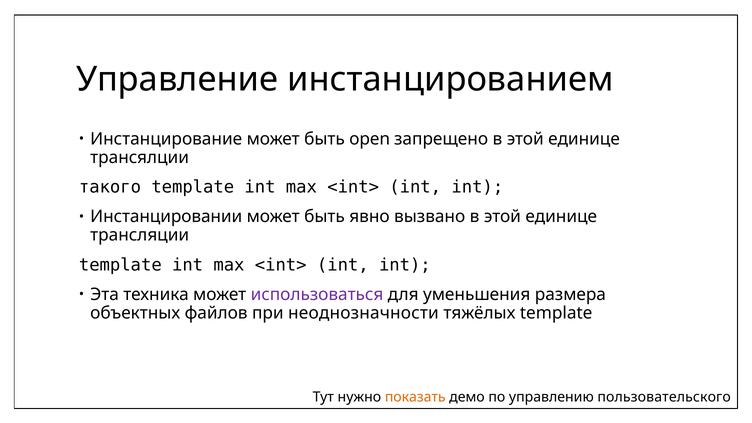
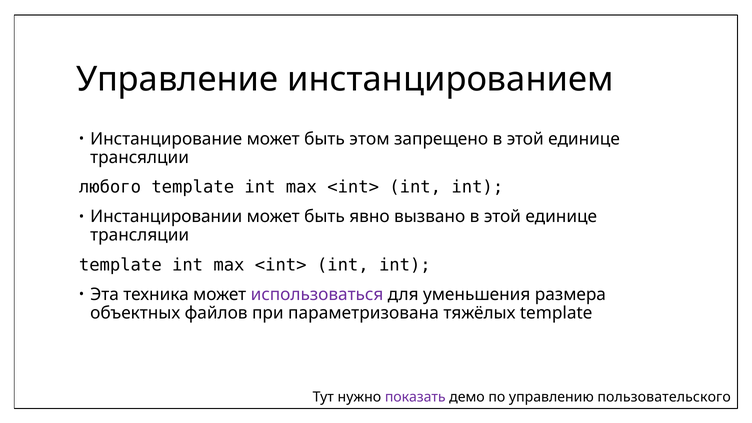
open: open -> этом
такого: такого -> любого
неоднозначности: неоднозначности -> параметризована
показать colour: orange -> purple
